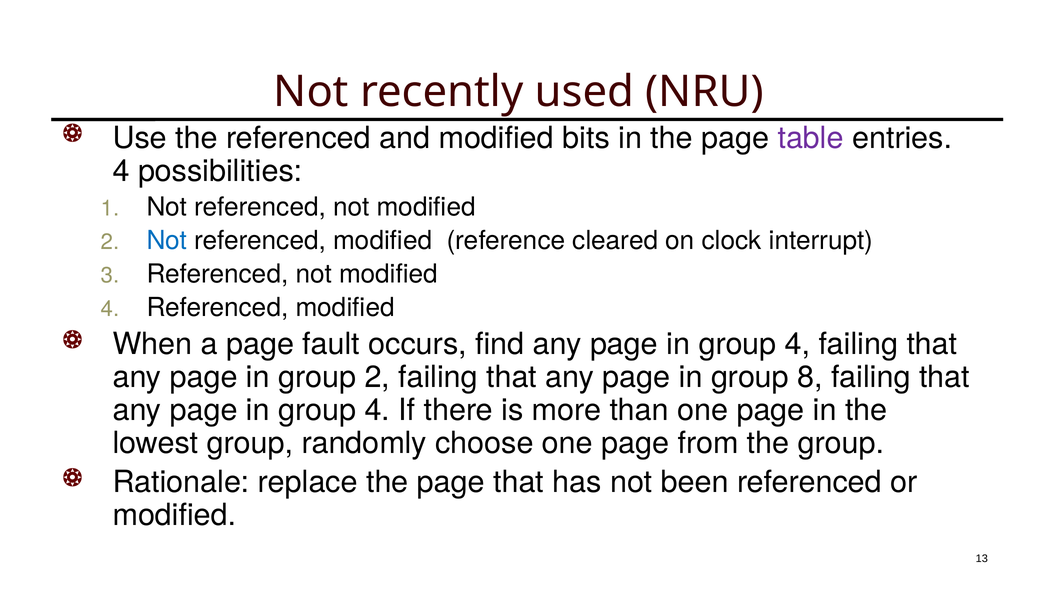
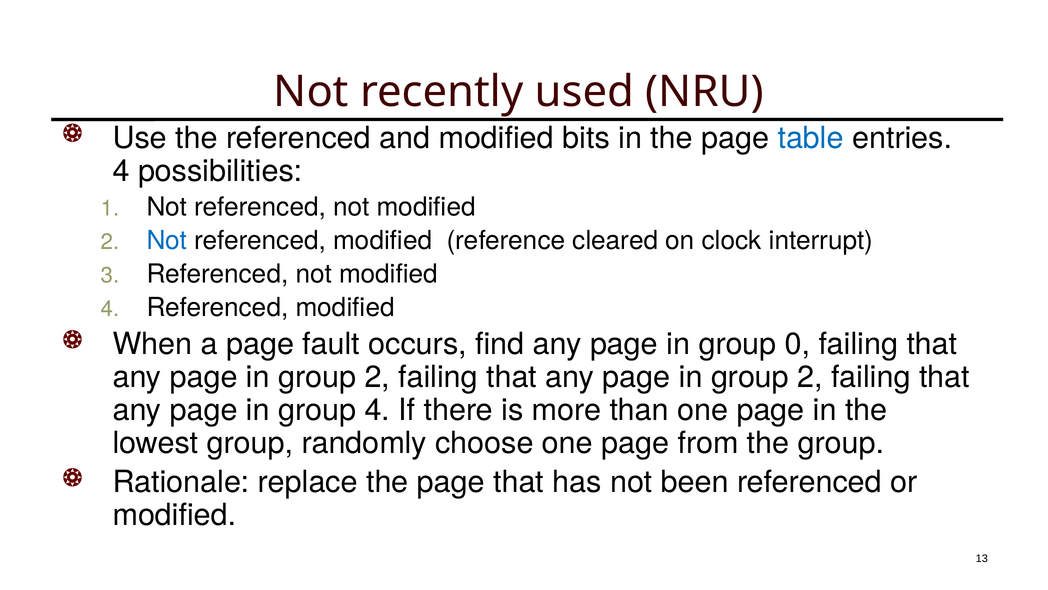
table colour: purple -> blue
4 at (798, 344): 4 -> 0
8 at (810, 377): 8 -> 2
